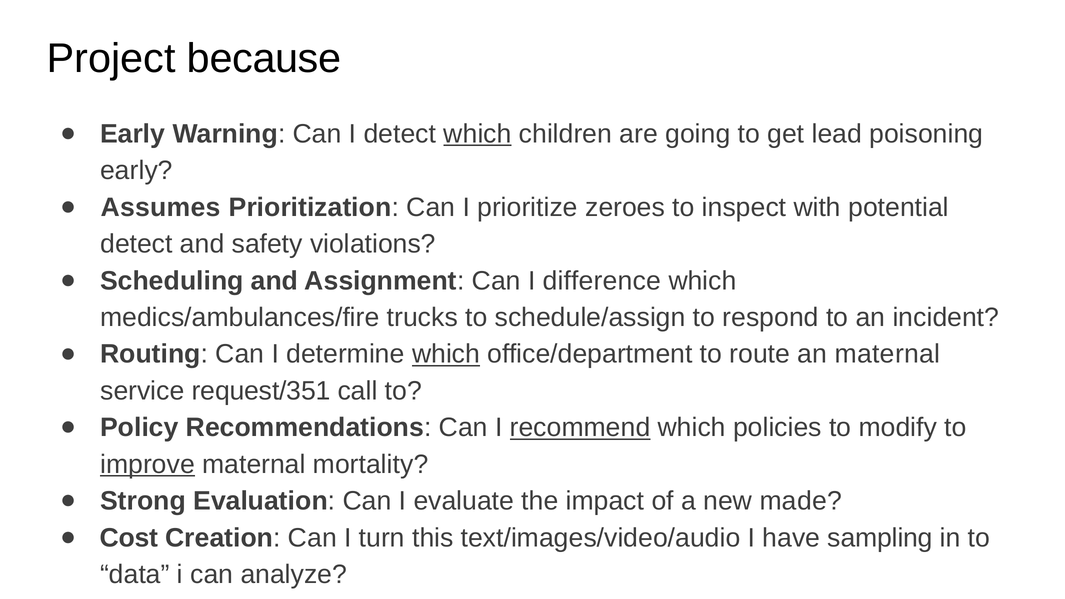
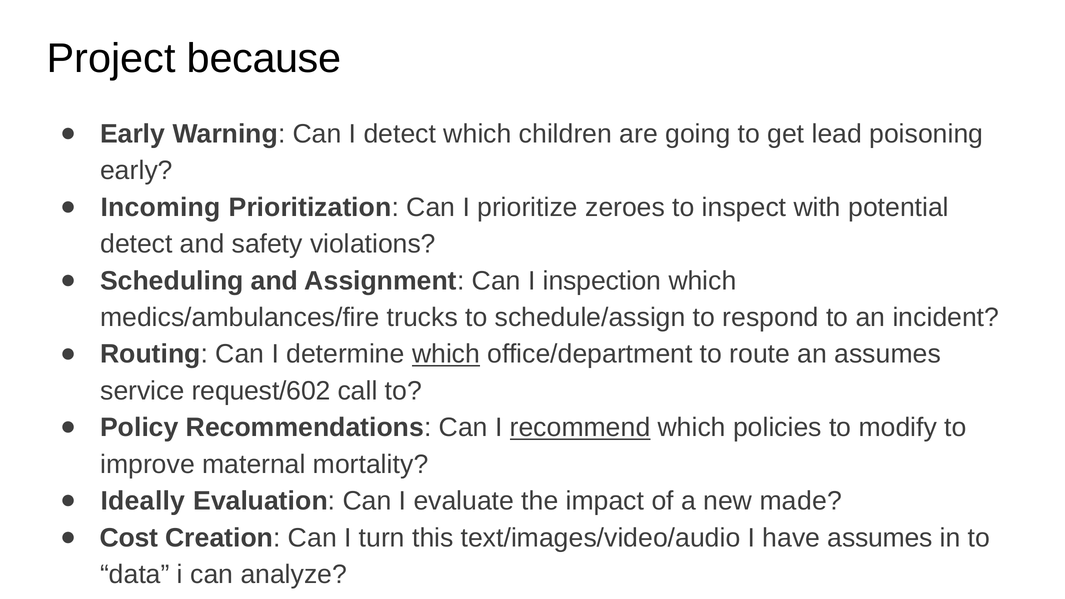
which at (478, 134) underline: present -> none
Assumes: Assumes -> Incoming
difference: difference -> inspection
an maternal: maternal -> assumes
request/351: request/351 -> request/602
improve underline: present -> none
Strong: Strong -> Ideally
have sampling: sampling -> assumes
